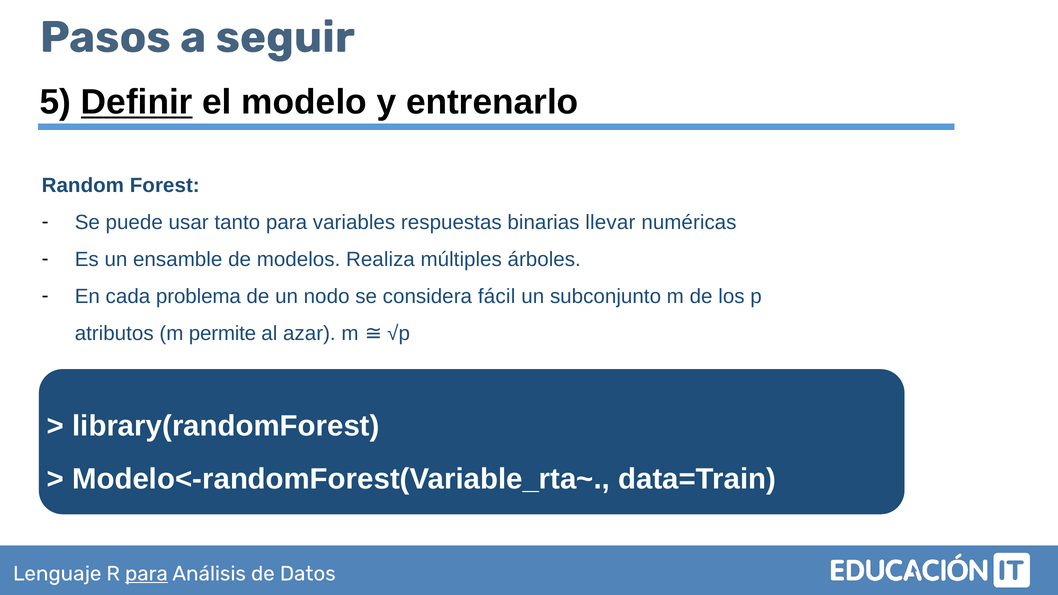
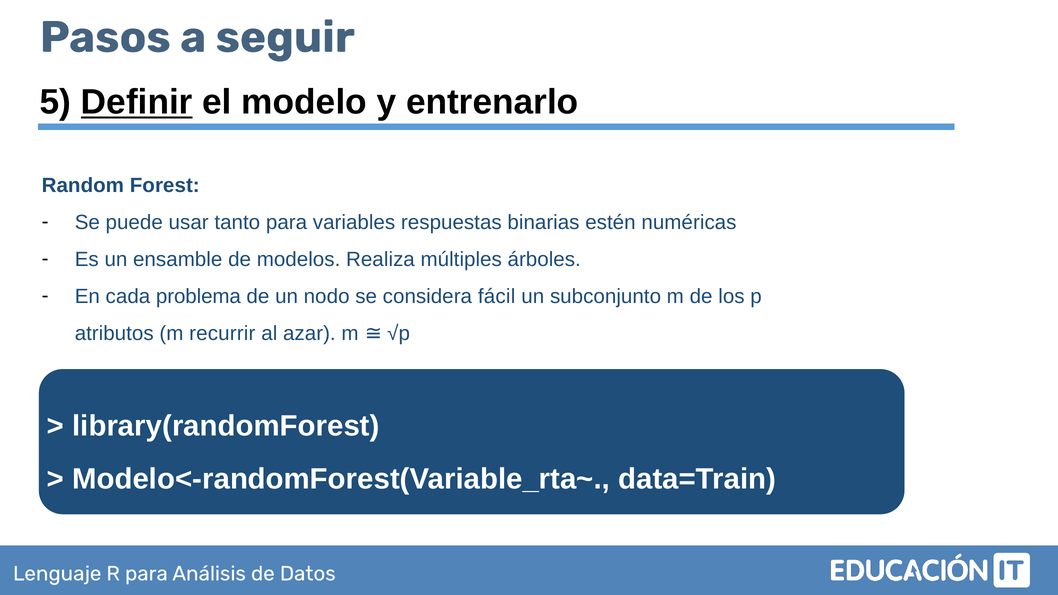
llevar: llevar -> estén
permite: permite -> recurrir
para at (146, 574) underline: present -> none
